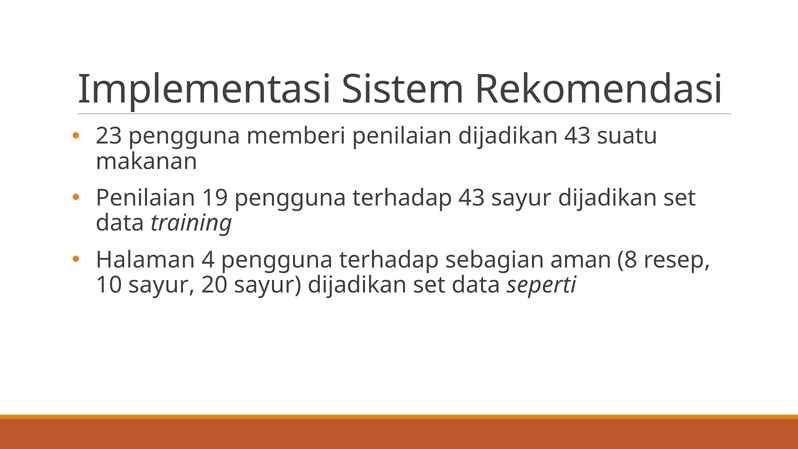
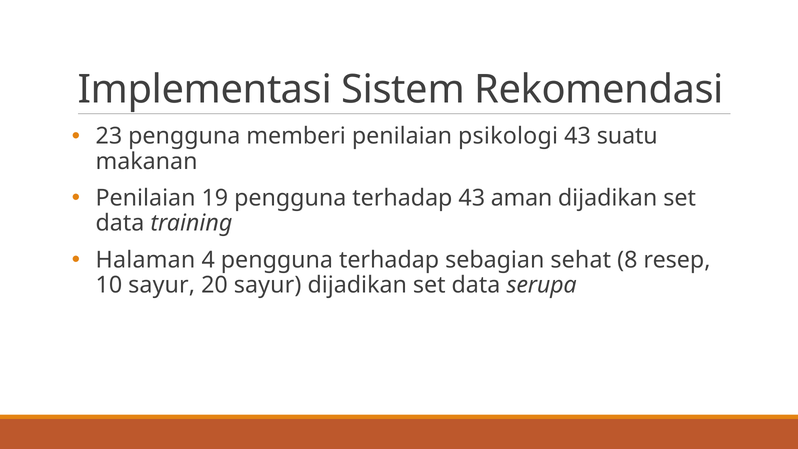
penilaian dijadikan: dijadikan -> psikologi
43 sayur: sayur -> aman
aman: aman -> sehat
seperti: seperti -> serupa
